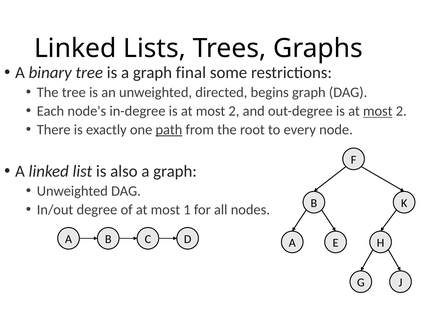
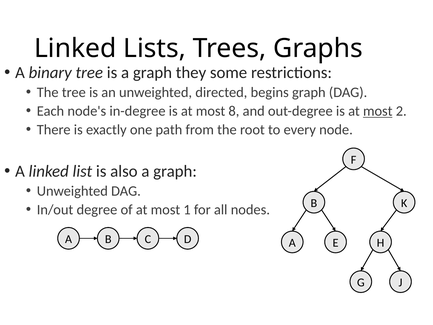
final: final -> they
2 at (234, 111): 2 -> 8
path underline: present -> none
